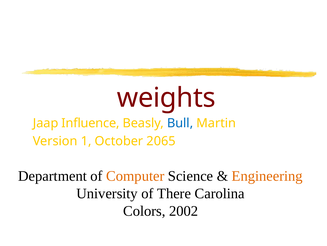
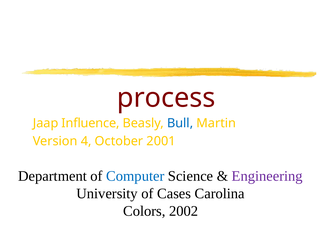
weights: weights -> process
1: 1 -> 4
2065: 2065 -> 2001
Computer colour: orange -> blue
Engineering colour: orange -> purple
There: There -> Cases
